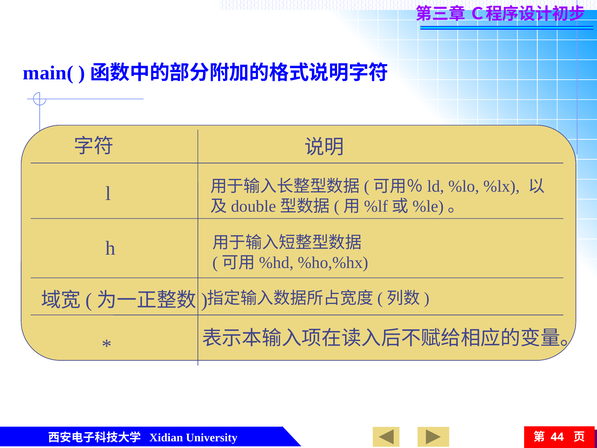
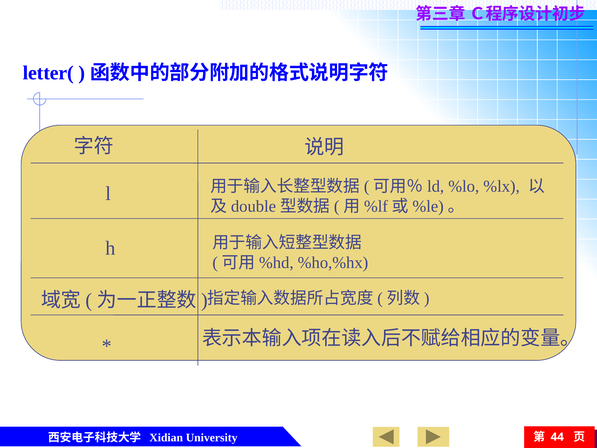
main(: main( -> letter(
